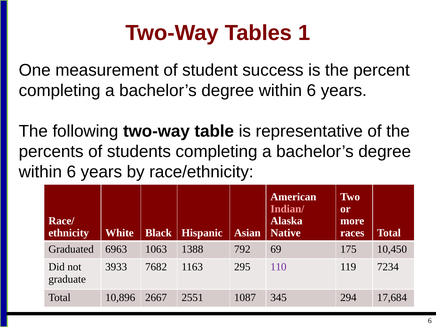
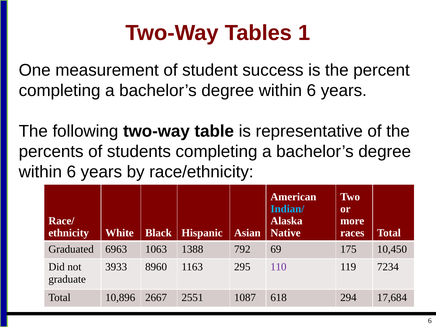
Indian/ colour: pink -> light blue
7682: 7682 -> 8960
345: 345 -> 618
